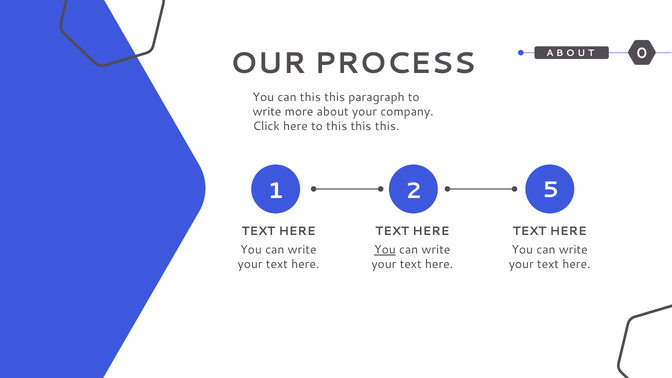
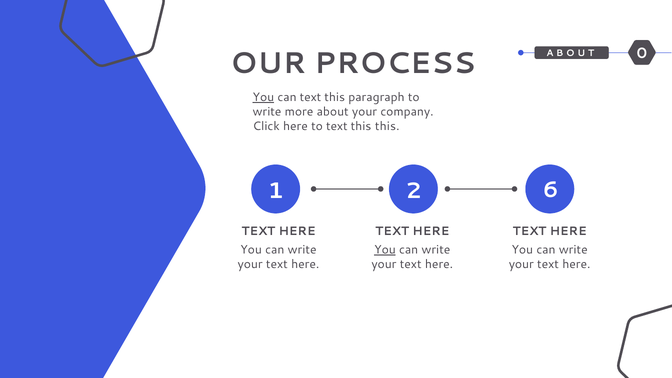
You at (263, 97) underline: none -> present
can this: this -> text
to this: this -> text
2 5: 5 -> 6
